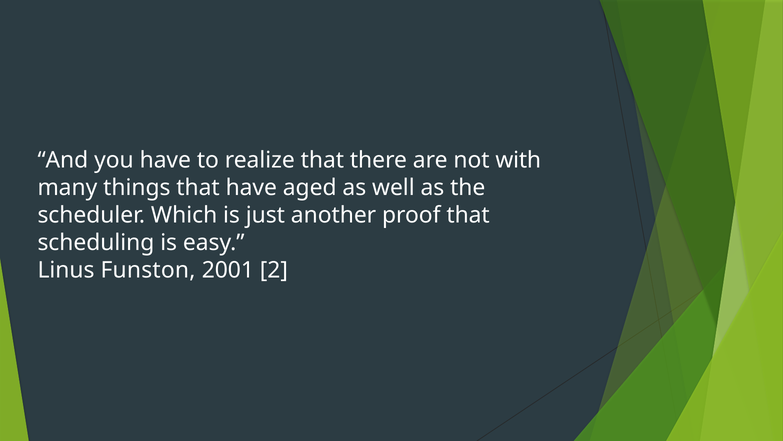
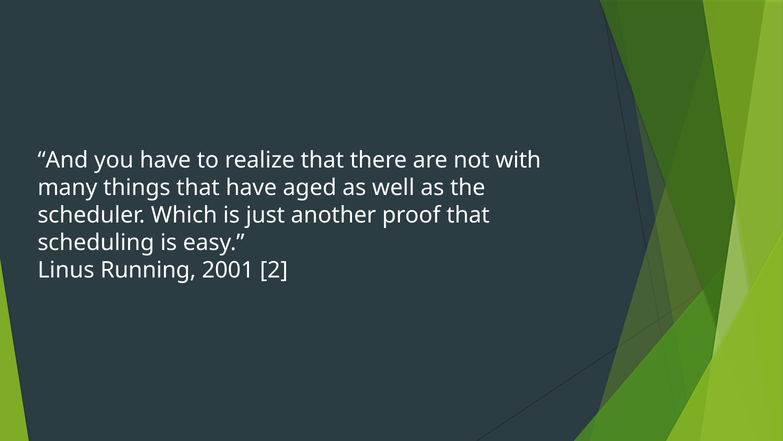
Funston: Funston -> Running
